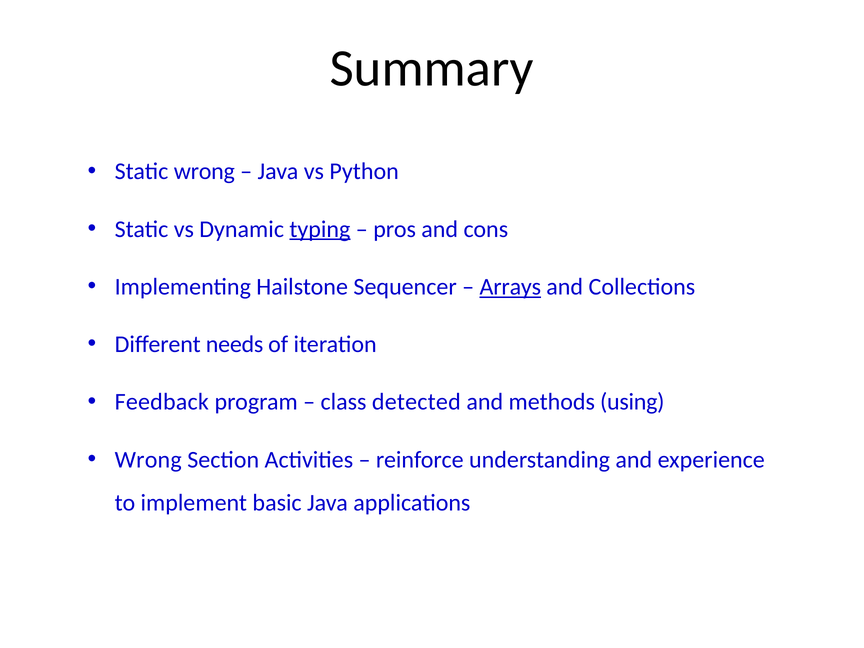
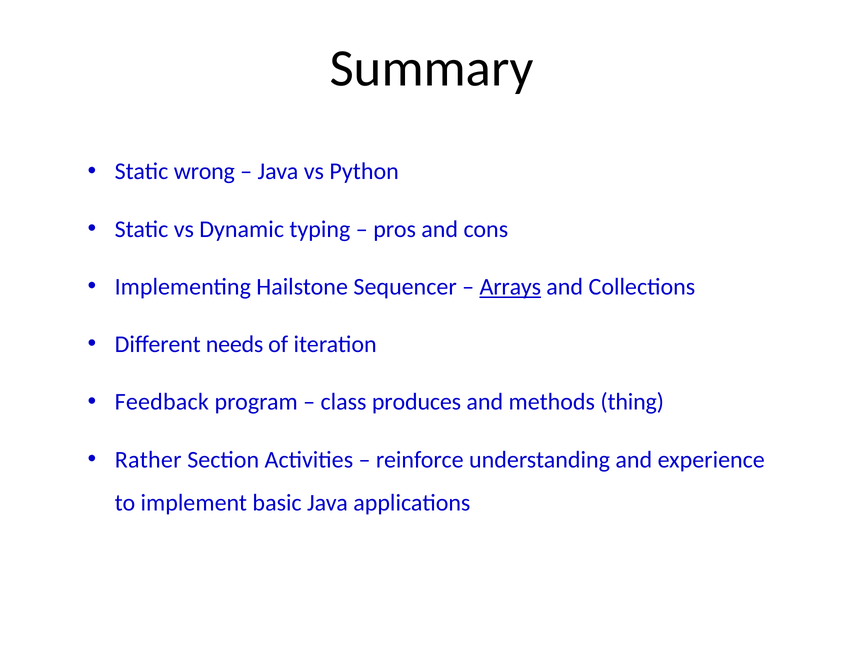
typing underline: present -> none
detected: detected -> produces
using: using -> thing
Wrong at (148, 460): Wrong -> Rather
